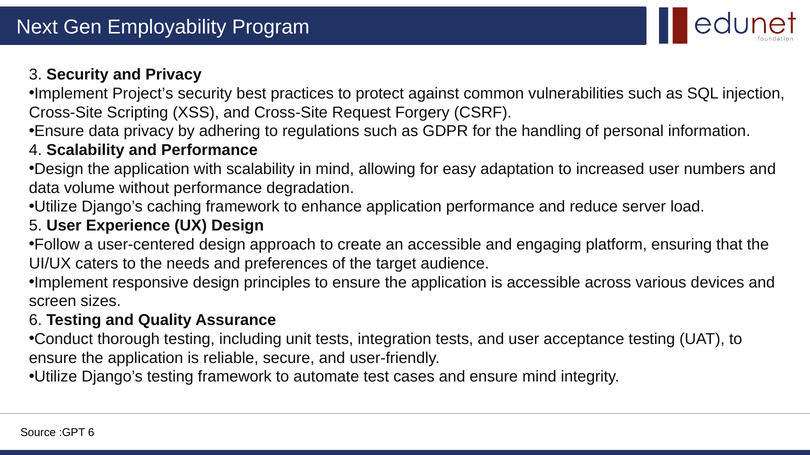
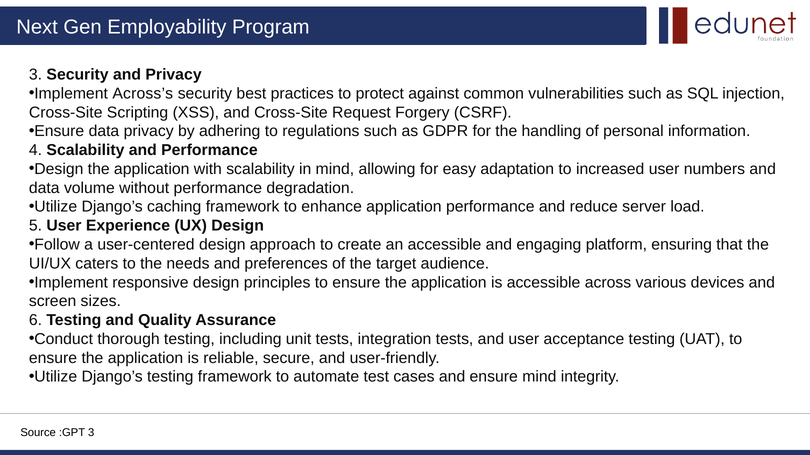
Project’s: Project’s -> Across’s
:GPT 6: 6 -> 3
